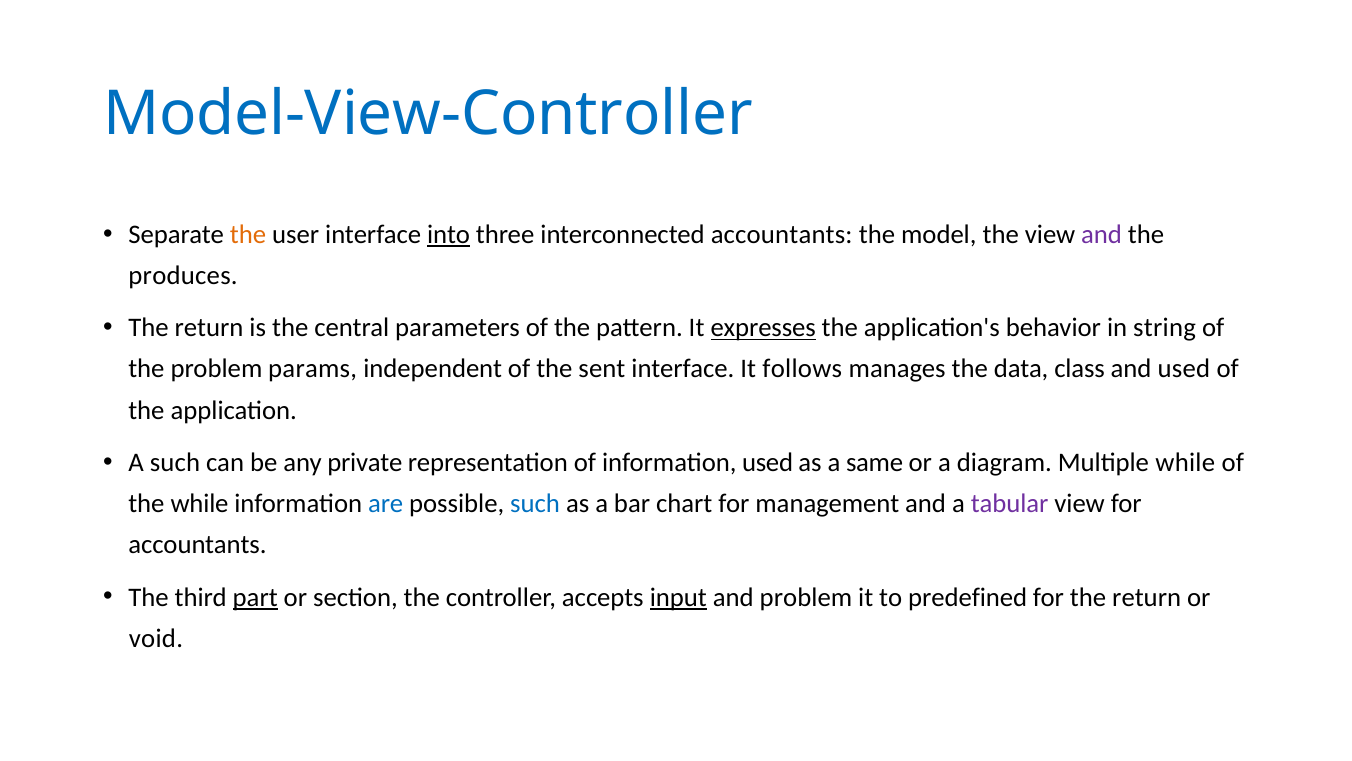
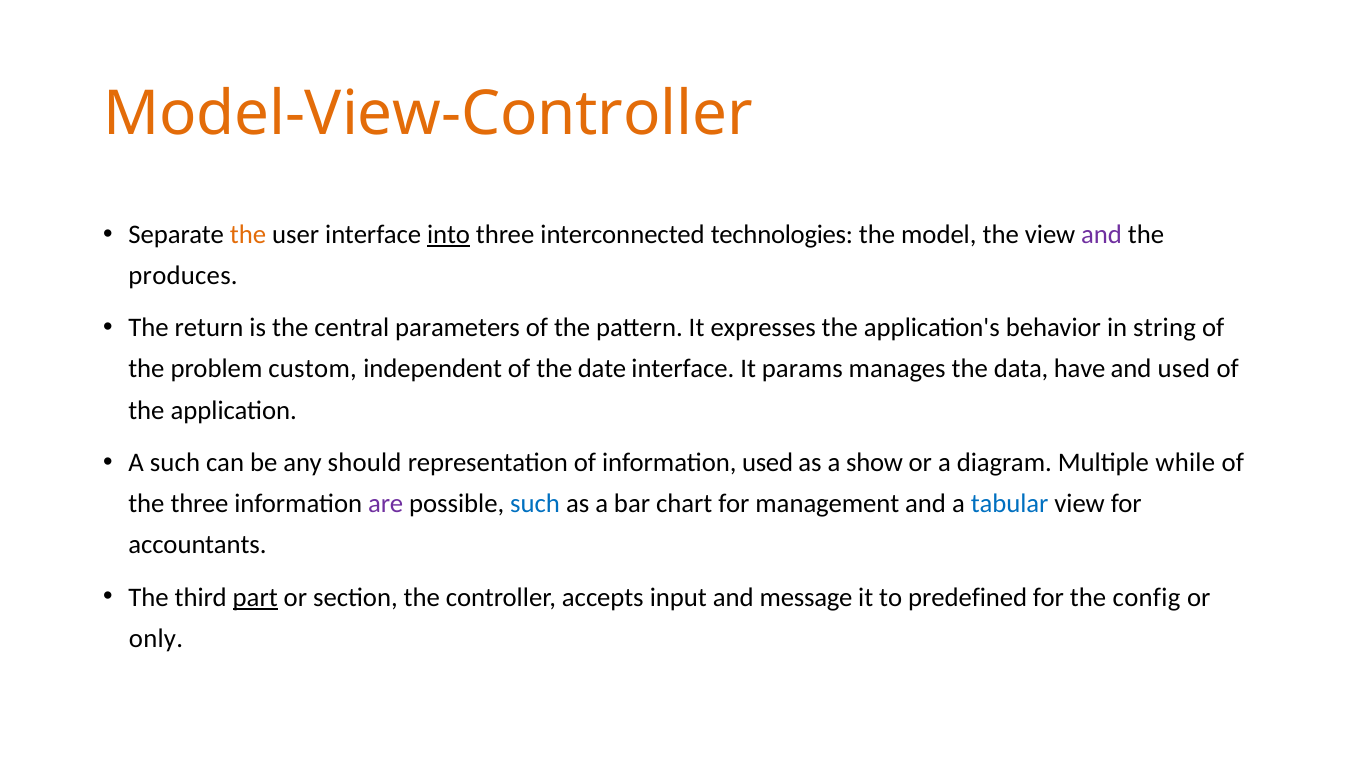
Model-View-Controller colour: blue -> orange
interconnected accountants: accountants -> technologies
expresses underline: present -> none
params: params -> custom
sent: sent -> date
follows: follows -> params
class: class -> have
private: private -> should
same: same -> show
the while: while -> three
are colour: blue -> purple
tabular colour: purple -> blue
input underline: present -> none
and problem: problem -> message
for the return: return -> config
void: void -> only
